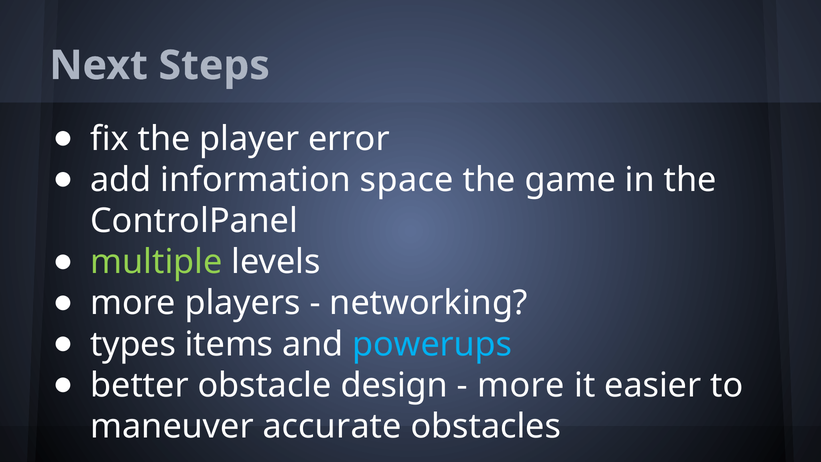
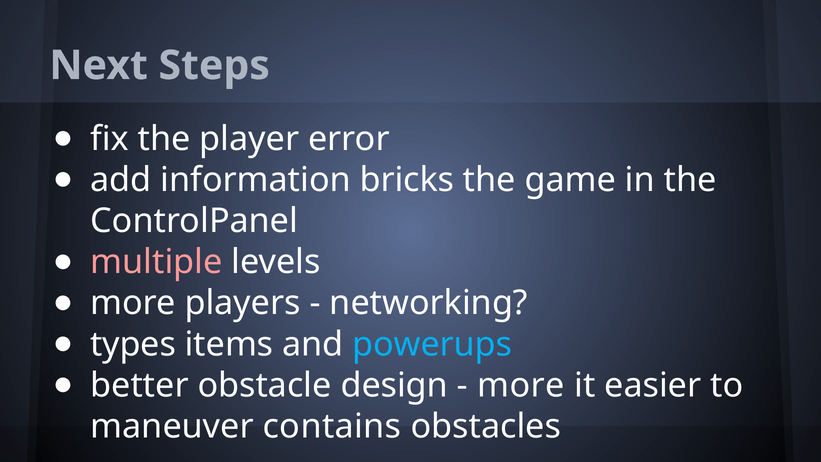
space: space -> bricks
multiple colour: light green -> pink
accurate: accurate -> contains
